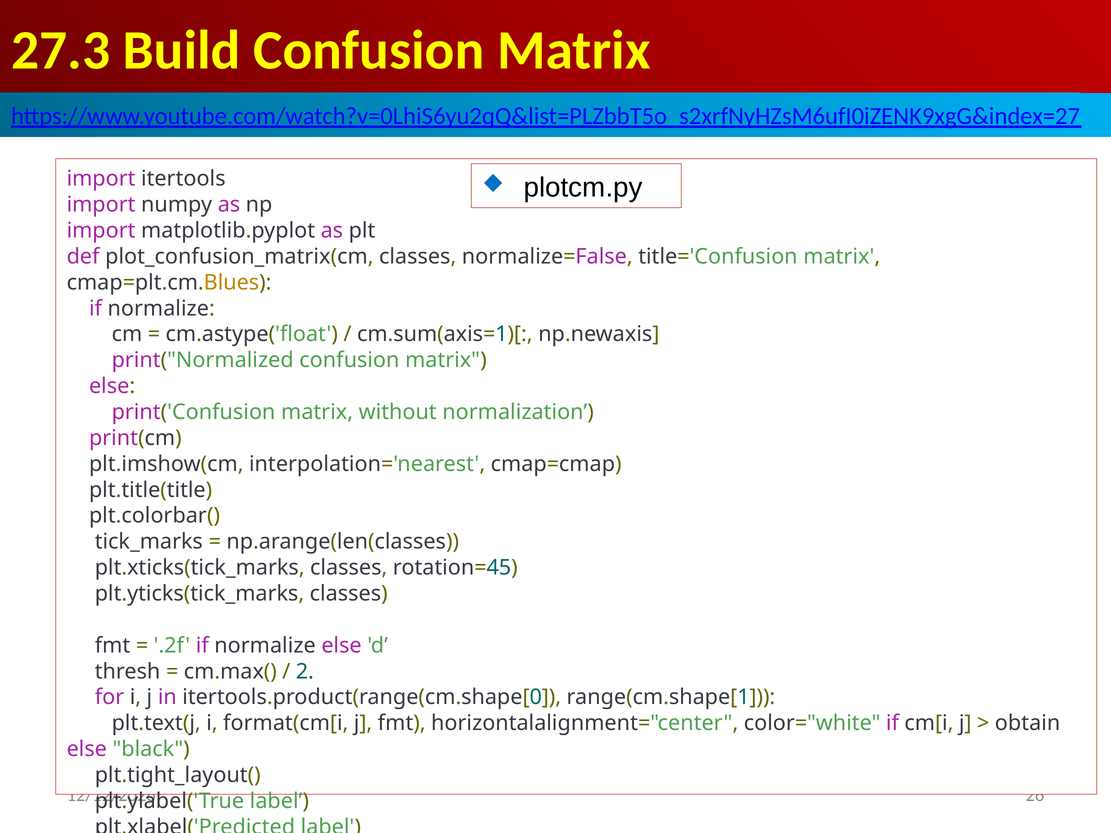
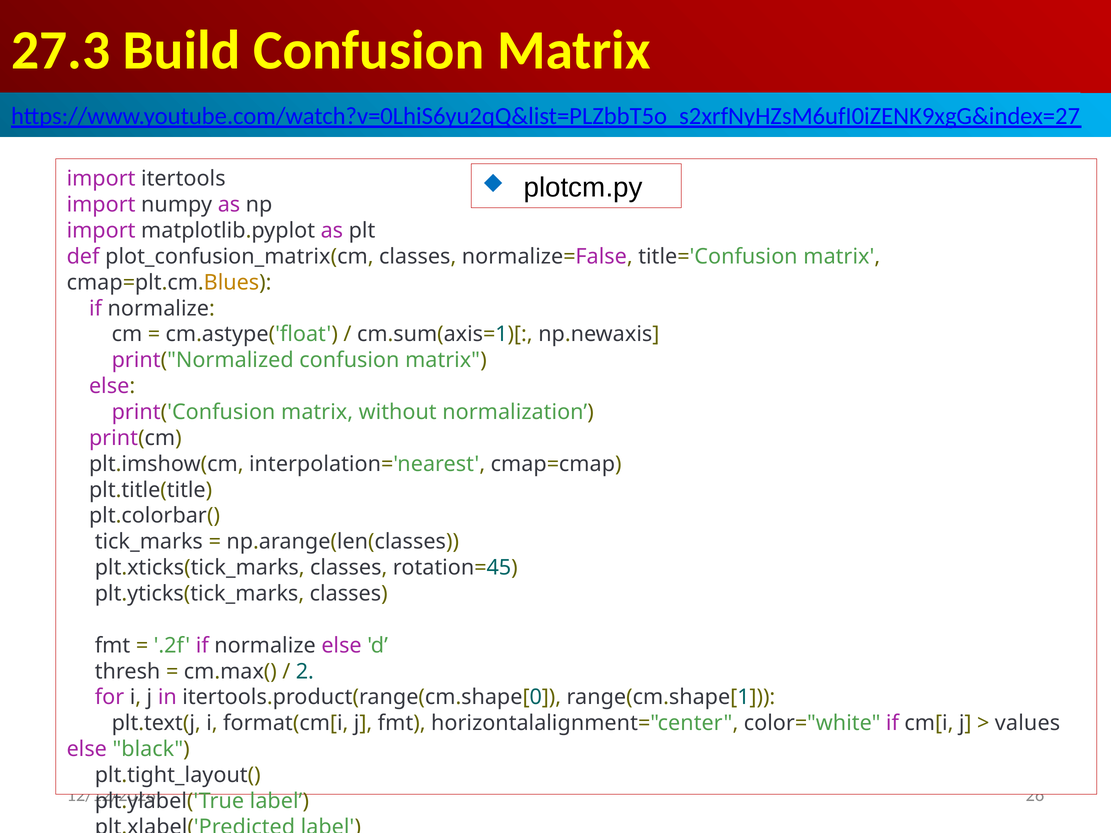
obtain: obtain -> values
